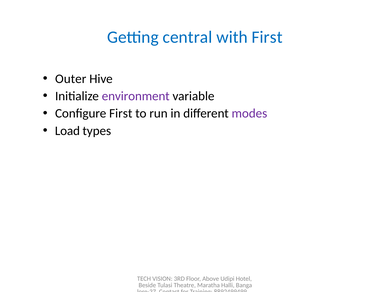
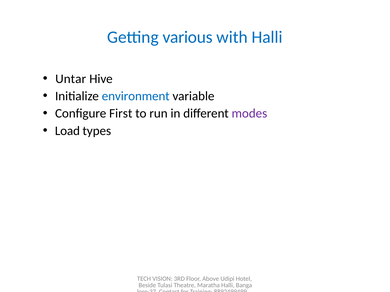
central: central -> various
with First: First -> Halli
Outer: Outer -> Untar
environment colour: purple -> blue
